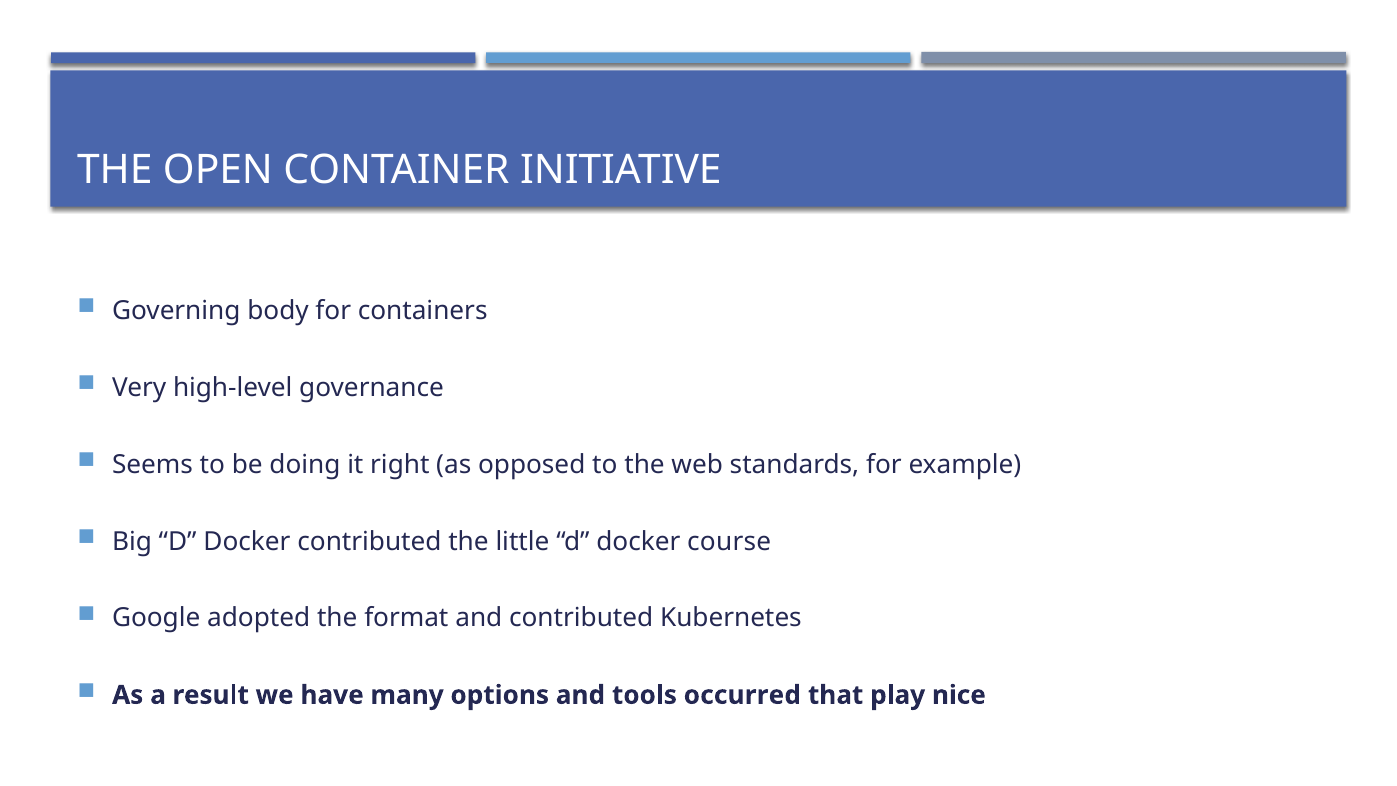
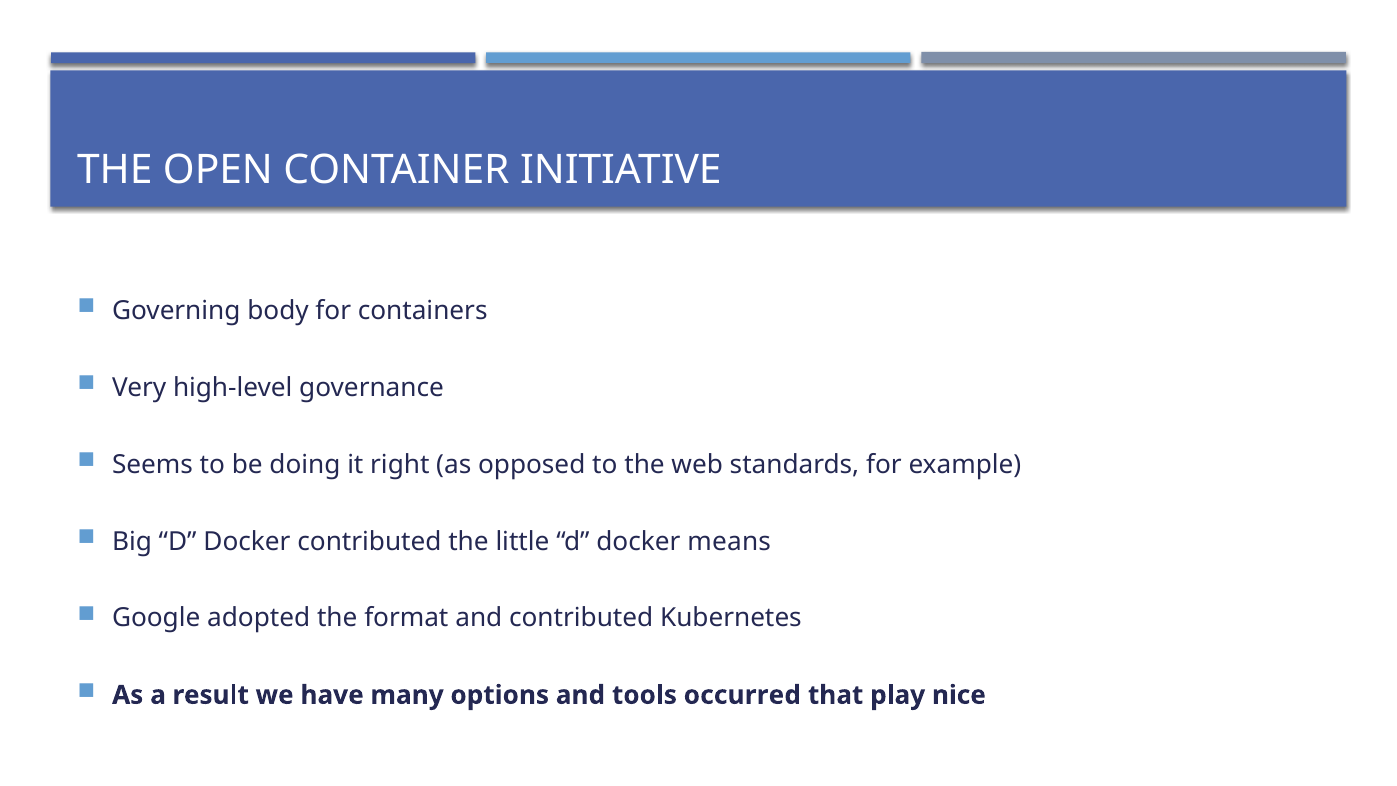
course: course -> means
